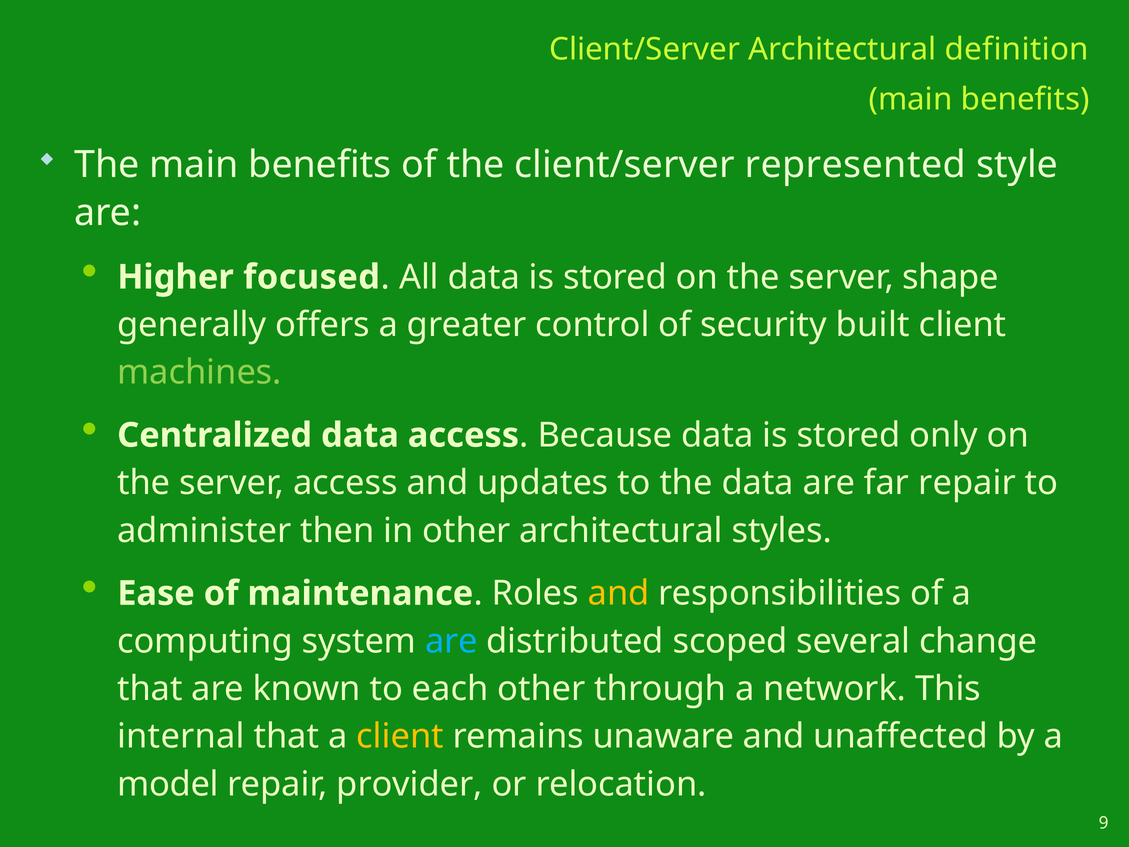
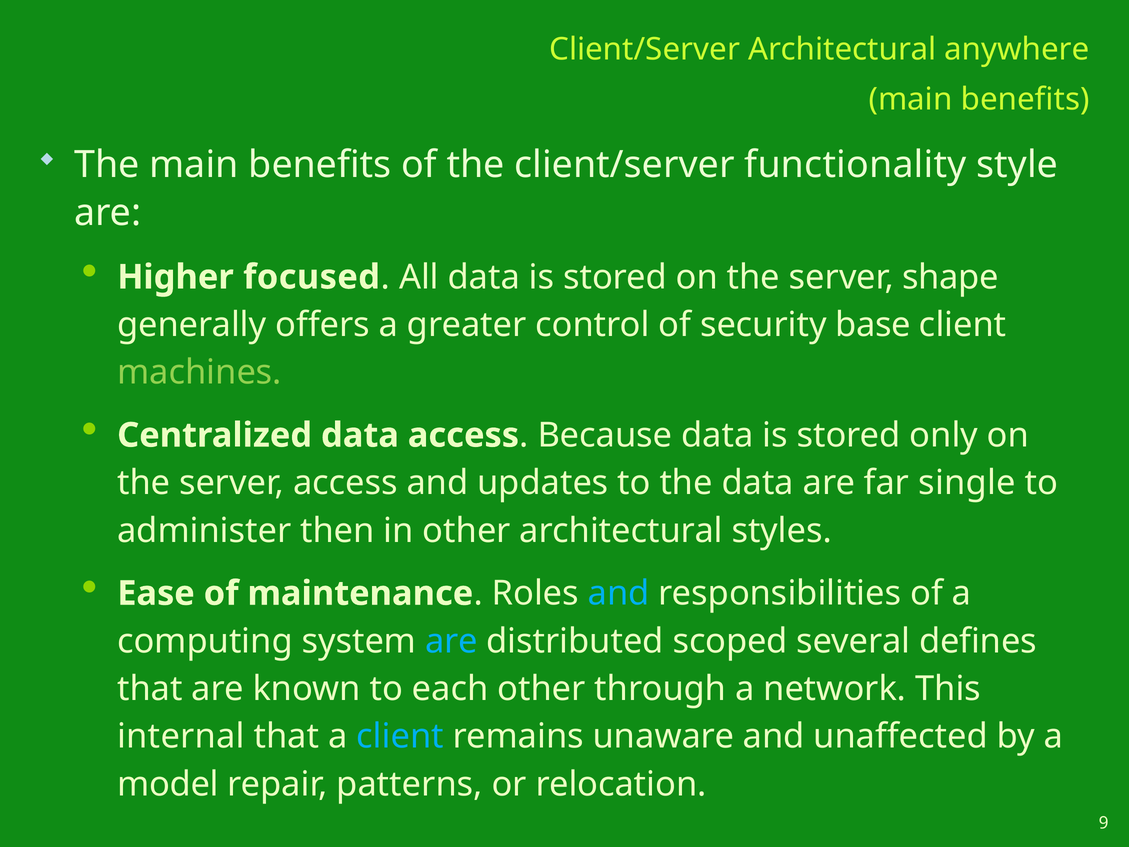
definition: definition -> anywhere
represented: represented -> functionality
built: built -> base
far repair: repair -> single
and at (619, 593) colour: yellow -> light blue
change: change -> defines
client at (400, 736) colour: yellow -> light blue
provider: provider -> patterns
